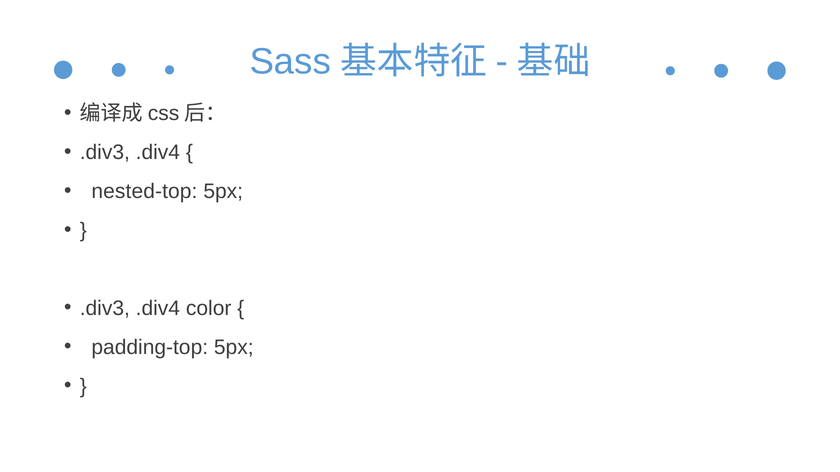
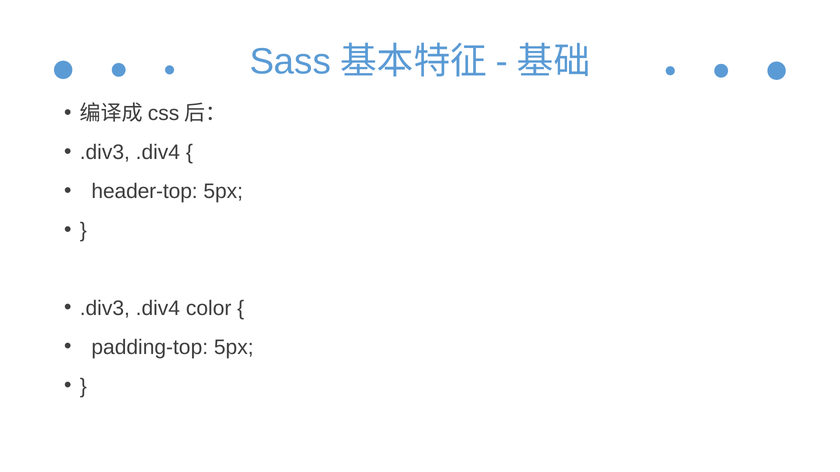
nested-top: nested-top -> header-top
